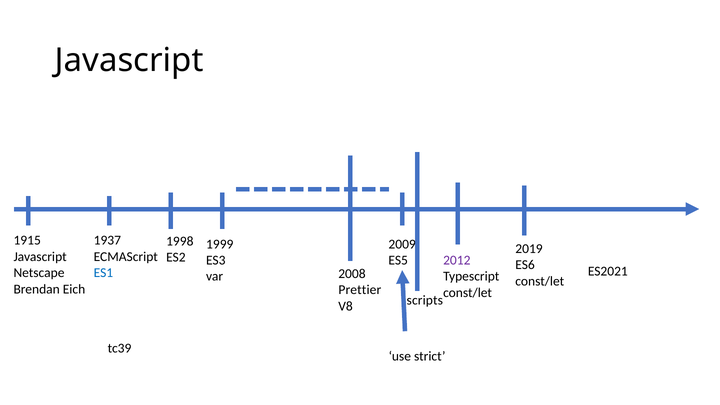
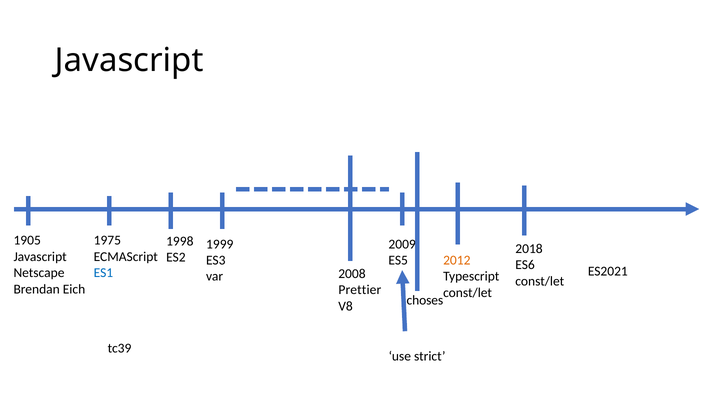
1915: 1915 -> 1905
1937: 1937 -> 1975
2019: 2019 -> 2018
2012 colour: purple -> orange
scripts: scripts -> choses
